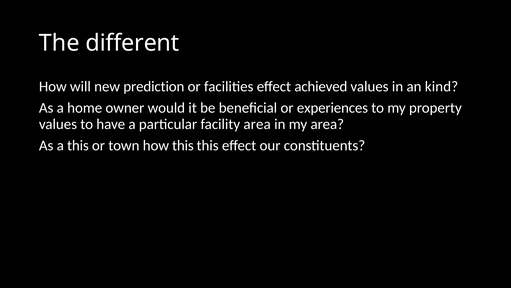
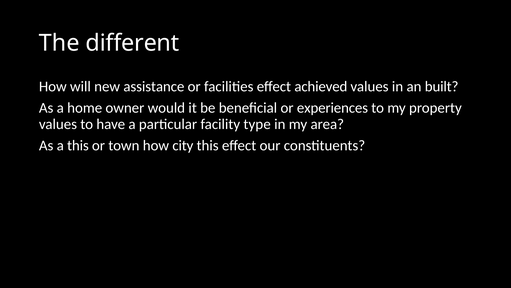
prediction: prediction -> assistance
kind: kind -> built
facility area: area -> type
how this: this -> city
